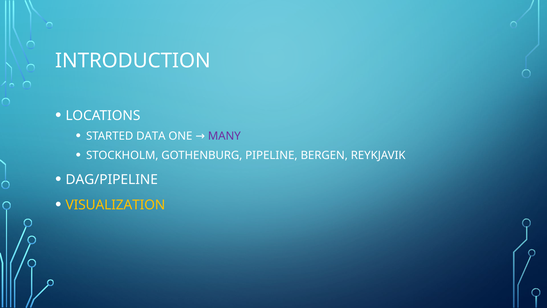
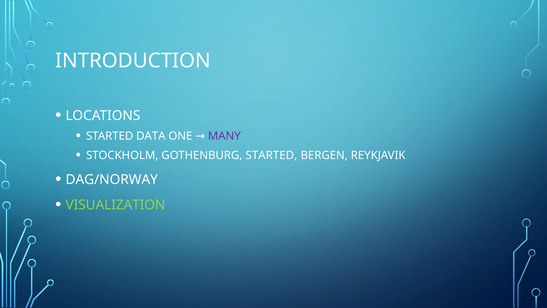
GOTHENBURG PIPELINE: PIPELINE -> STARTED
DAG/PIPELINE: DAG/PIPELINE -> DAG/NORWAY
VISUALIZATION colour: yellow -> light green
